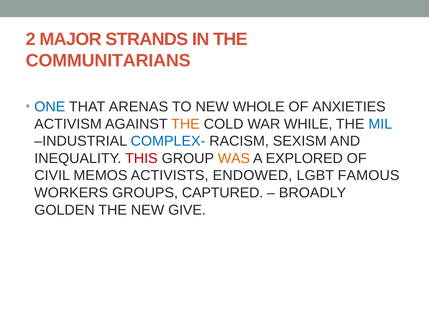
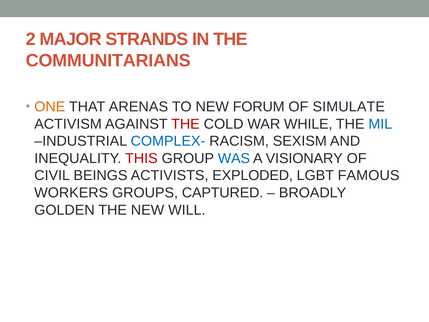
ONE colour: blue -> orange
WHOLE: WHOLE -> FORUM
ANXIETIES: ANXIETIES -> SIMULATE
THE at (185, 124) colour: orange -> red
WAS colour: orange -> blue
EXPLORED: EXPLORED -> VISIONARY
MEMOS: MEMOS -> BEINGS
ENDOWED: ENDOWED -> EXPLODED
GIVE: GIVE -> WILL
